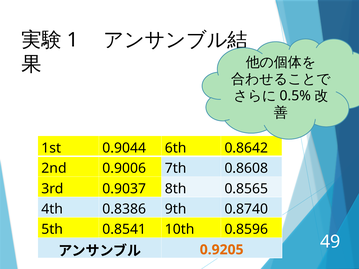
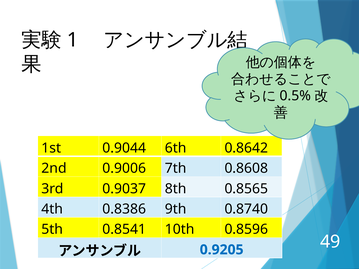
0.9205 colour: orange -> blue
